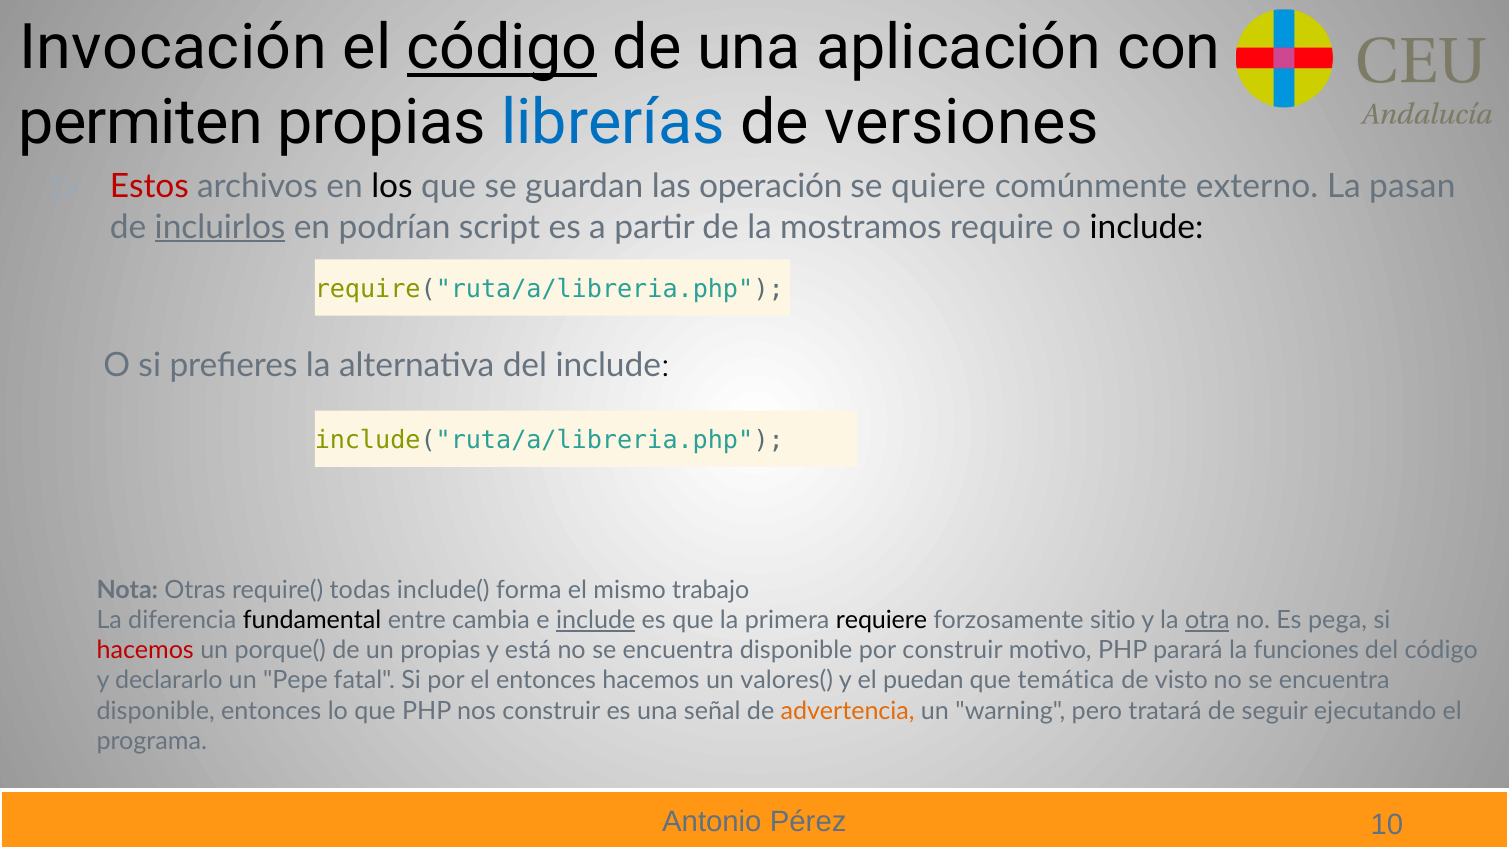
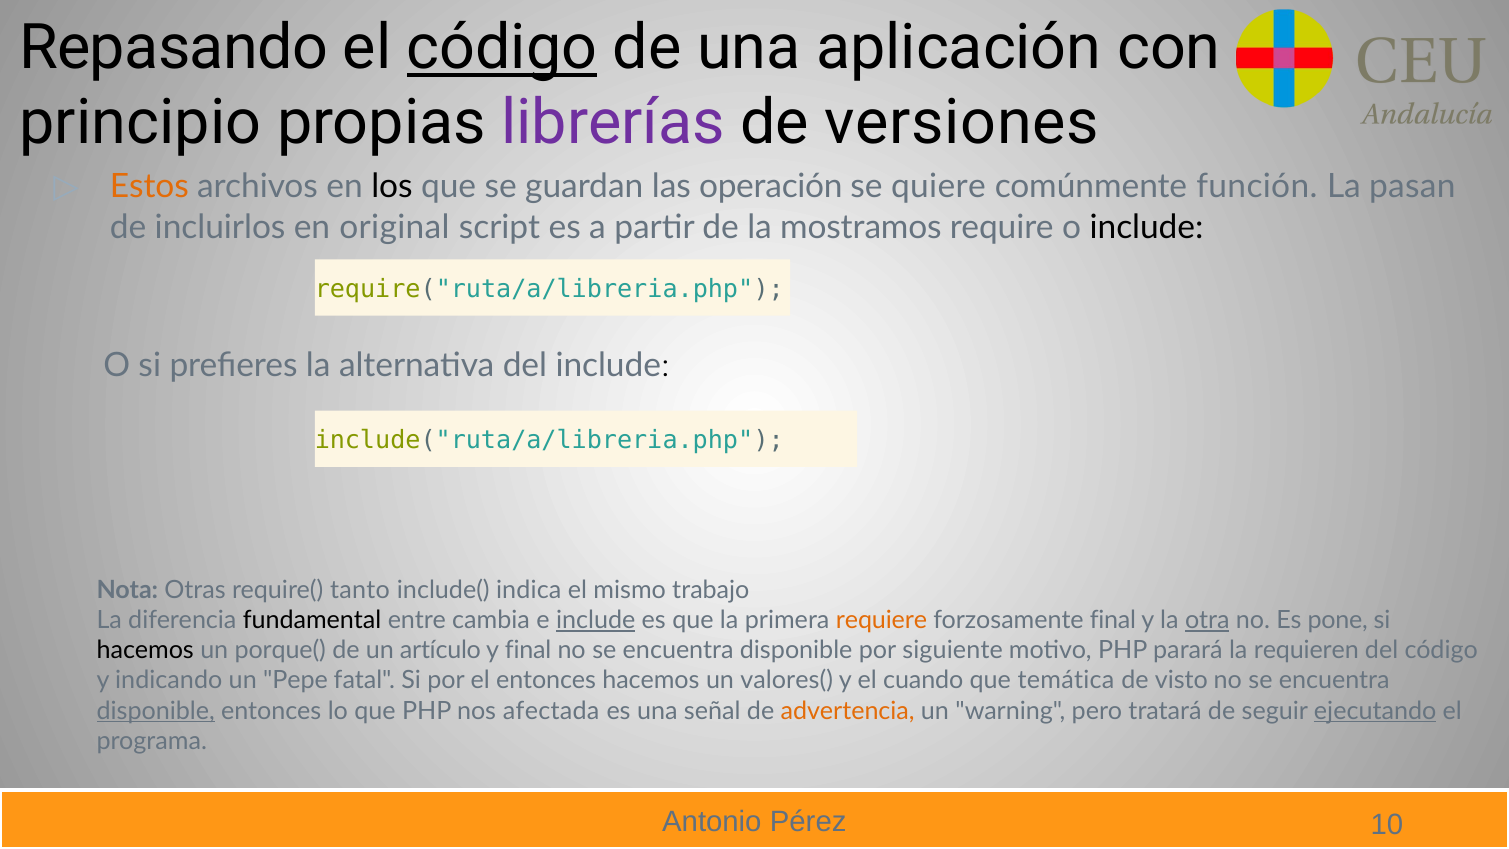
Invocación: Invocación -> Repasando
permiten: permiten -> principio
librerías colour: blue -> purple
Estos colour: red -> orange
externo: externo -> función
incluirlos underline: present -> none
podrían: podrían -> original
todas: todas -> tanto
forma: forma -> indica
requiere colour: black -> orange
forzosamente sitio: sitio -> final
pega: pega -> pone
hacemos at (145, 650) colour: red -> black
un propias: propias -> artículo
y está: está -> final
por construir: construir -> siguiente
funciones: funciones -> requieren
declararlo: declararlo -> indicando
puedan: puedan -> cuando
disponible at (156, 711) underline: none -> present
nos construir: construir -> afectada
ejecutando underline: none -> present
